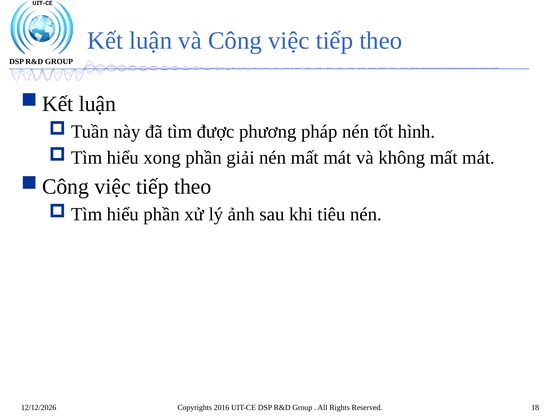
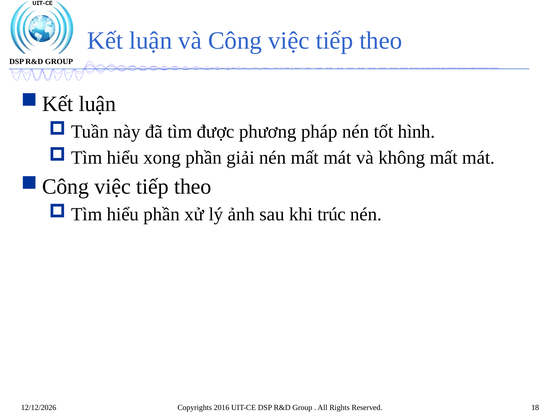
tiêu: tiêu -> trúc
